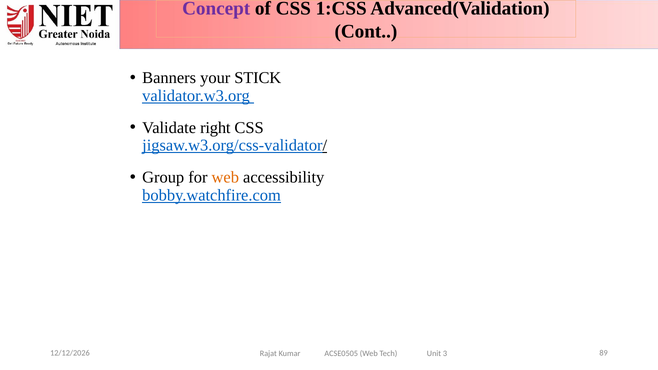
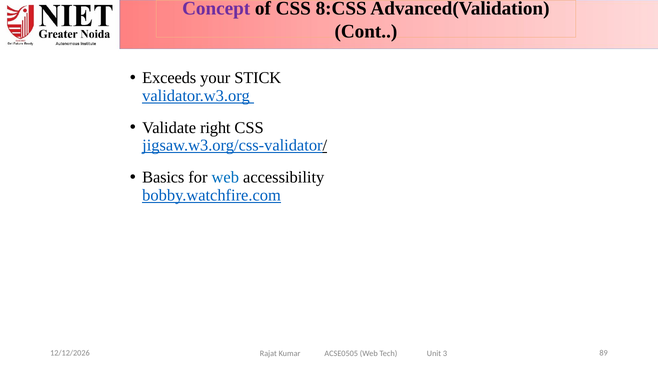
1:CSS: 1:CSS -> 8:CSS
Banners: Banners -> Exceeds
Group: Group -> Basics
web at (225, 177) colour: orange -> blue
